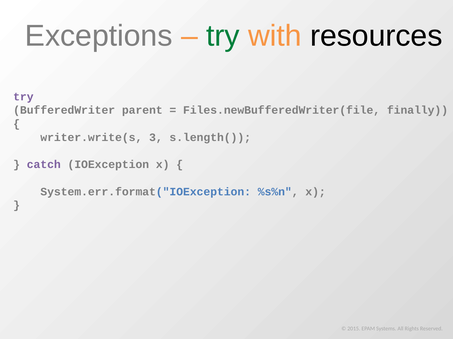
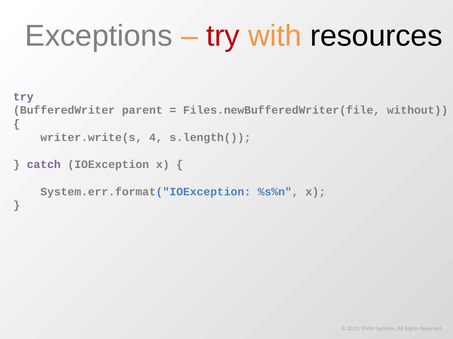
try at (223, 36) colour: green -> red
finally: finally -> without
3: 3 -> 4
